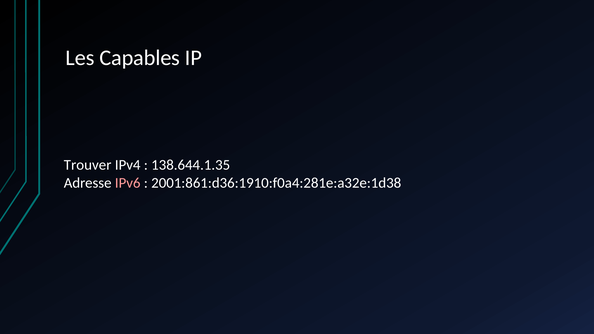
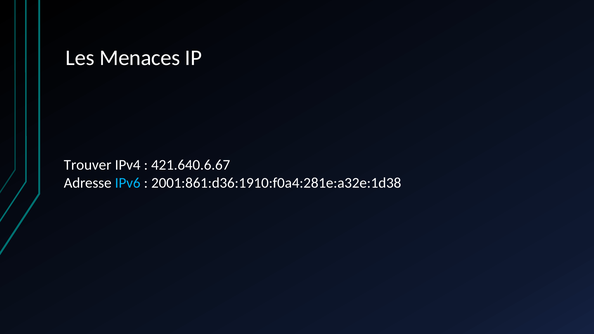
Capables: Capables -> Menaces
138.644.1.35: 138.644.1.35 -> 421.640.6.67
IPv6 colour: pink -> light blue
